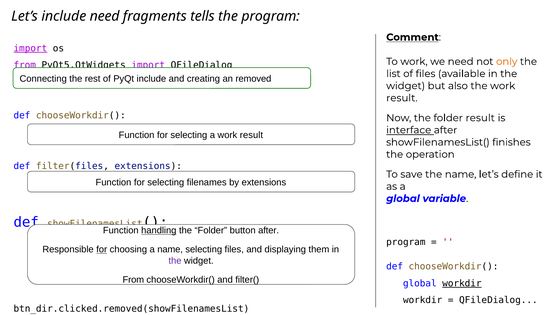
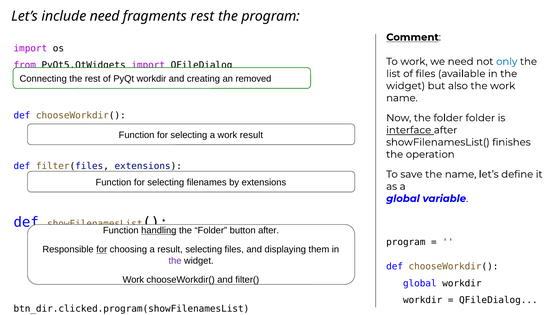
fragments tells: tells -> rest
import at (30, 48) underline: present -> none
only colour: orange -> blue
PyQt include: include -> workdir
result at (402, 98): result -> name
folder result: result -> folder
a name: name -> result
From at (133, 280): From -> Work
workdir at (462, 283) underline: present -> none
btn_dir.clicked.removed(showFilenamesList: btn_dir.clicked.removed(showFilenamesList -> btn_dir.clicked.program(showFilenamesList
